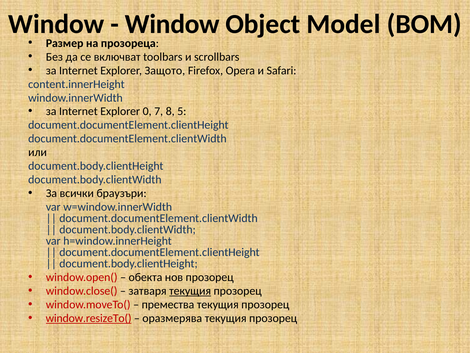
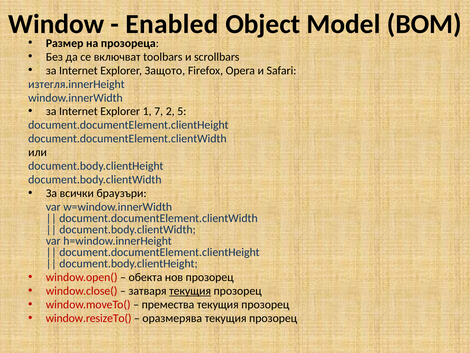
Window at (172, 24): Window -> Enabled
content.innerHeight: content.innerHeight -> изтегля.innerHeight
0: 0 -> 1
8: 8 -> 2
window.resizeTo( underline: present -> none
